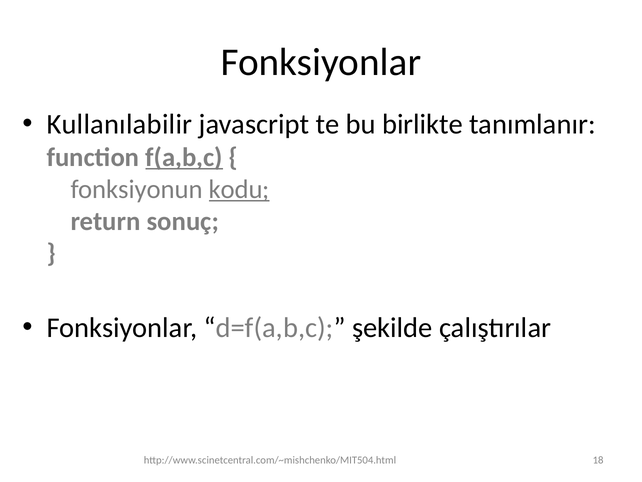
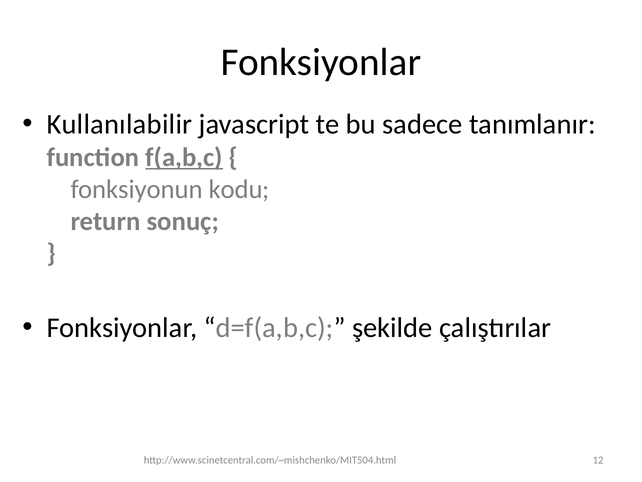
birlikte: birlikte -> sadece
kodu underline: present -> none
18: 18 -> 12
